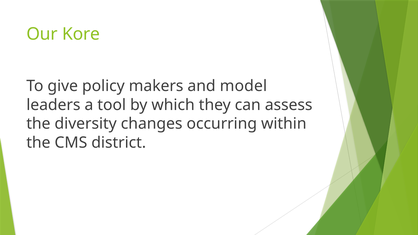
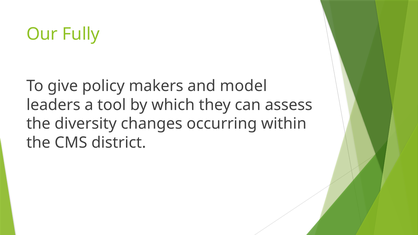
Kore: Kore -> Fully
